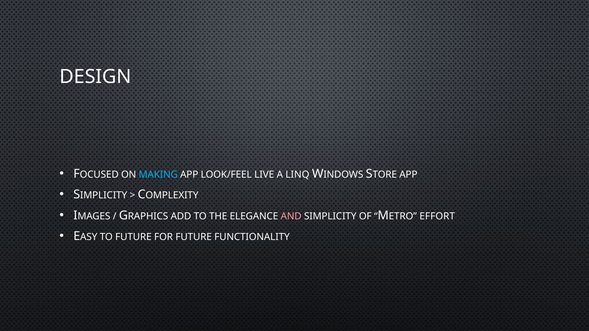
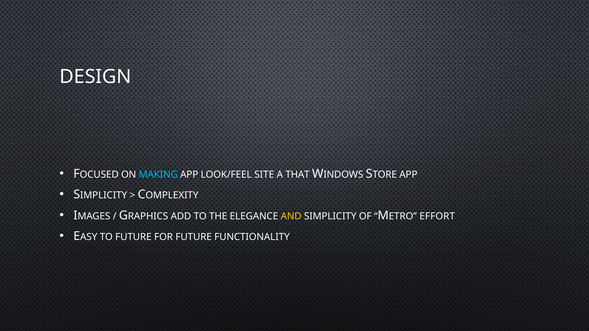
LIVE: LIVE -> SITE
LINQ: LINQ -> THAT
AND colour: pink -> yellow
